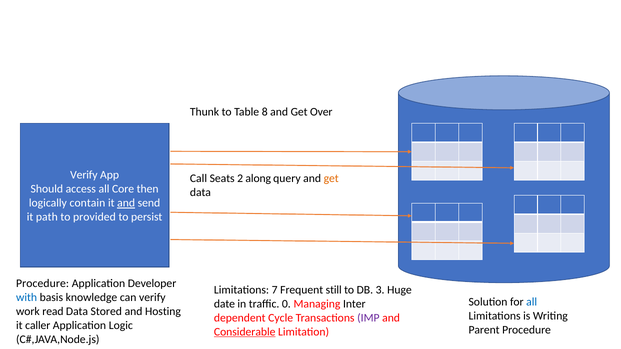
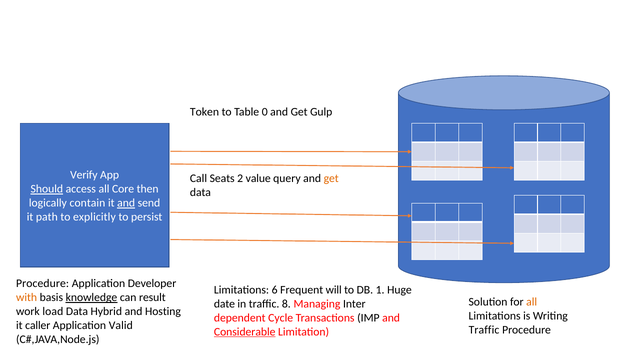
Thunk: Thunk -> Token
8: 8 -> 0
Over: Over -> Gulp
along: along -> value
Should underline: none -> present
provided: provided -> explicitly
7: 7 -> 6
still: still -> will
3: 3 -> 1
with colour: blue -> orange
knowledge underline: none -> present
can verify: verify -> result
all at (532, 302) colour: blue -> orange
0: 0 -> 8
read: read -> load
Stored: Stored -> Hybrid
IMP colour: purple -> black
Logic: Logic -> Valid
Parent at (484, 330): Parent -> Traffic
